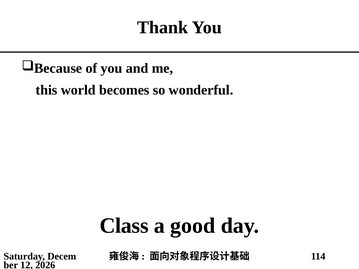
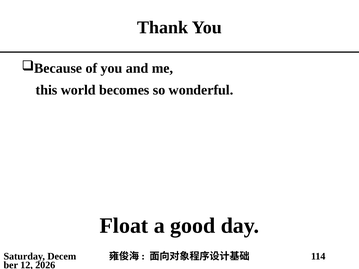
Class: Class -> Float
